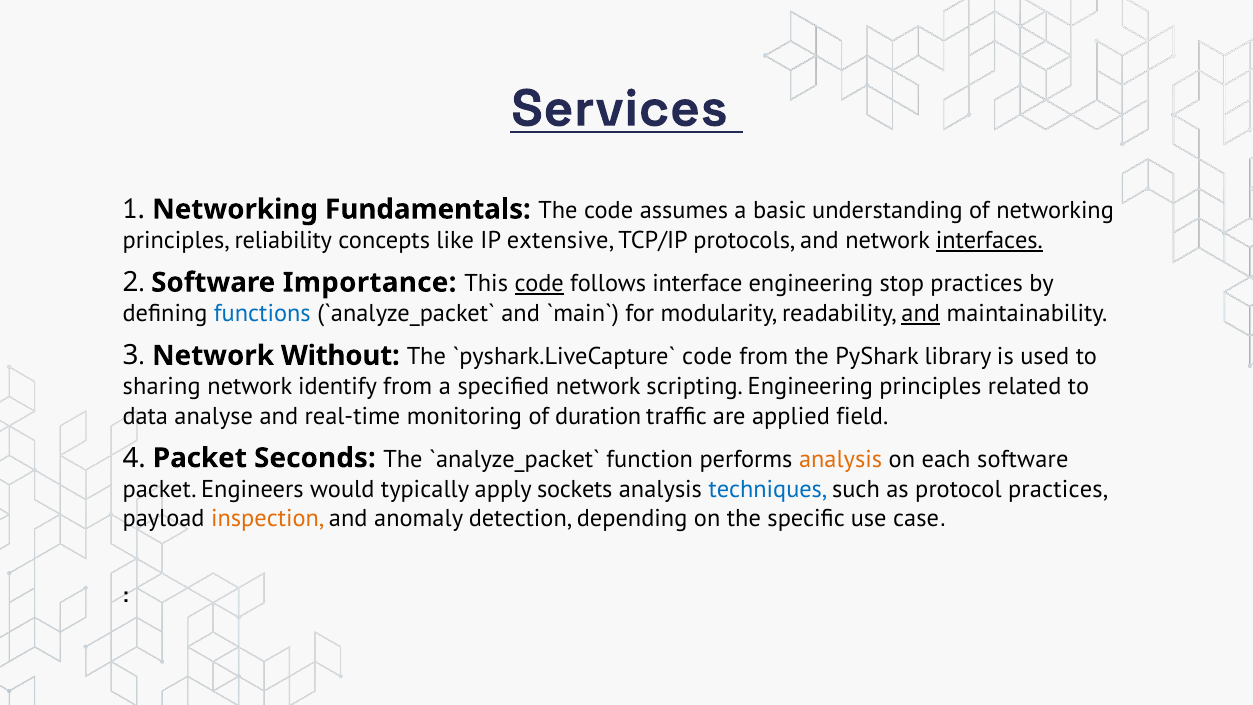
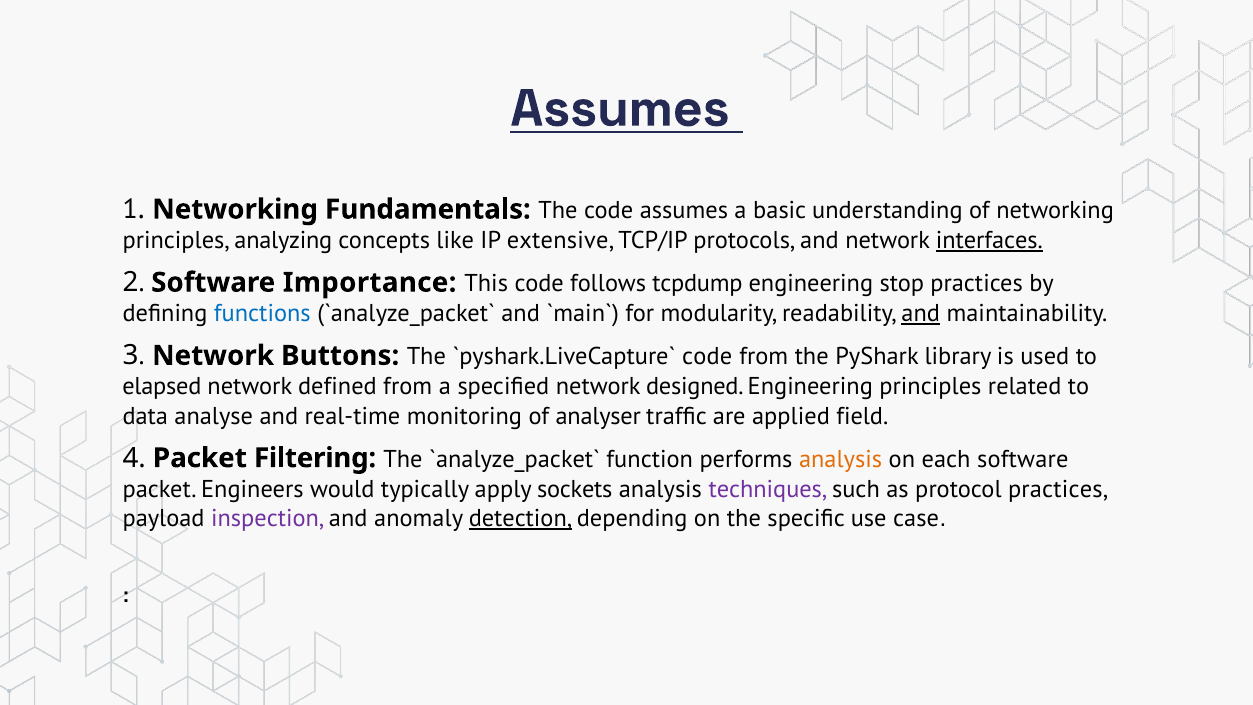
Services at (620, 108): Services -> Assumes
reliability: reliability -> analyzing
code at (539, 284) underline: present -> none
interface: interface -> tcpdump
Without: Without -> Buttons
sharing: sharing -> elapsed
identify: identify -> defined
scripting: scripting -> designed
duration: duration -> analyser
Seconds: Seconds -> Filtering
techniques colour: blue -> purple
inspection colour: orange -> purple
detection underline: none -> present
